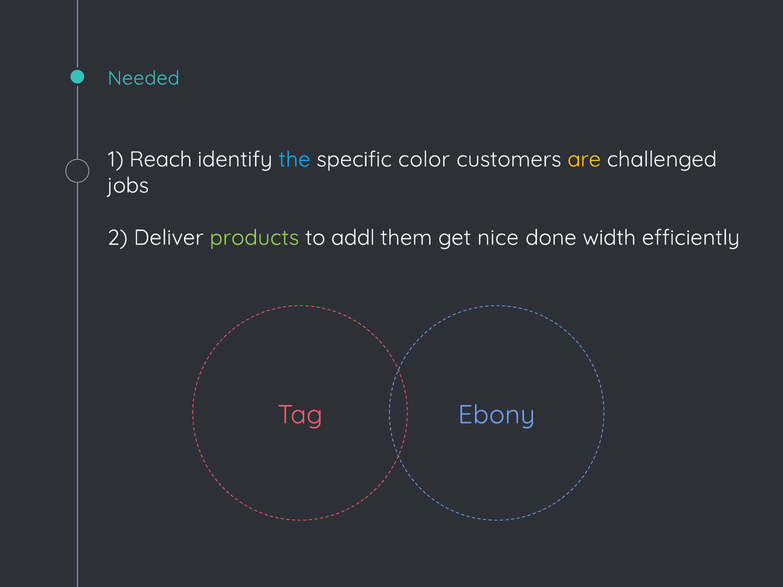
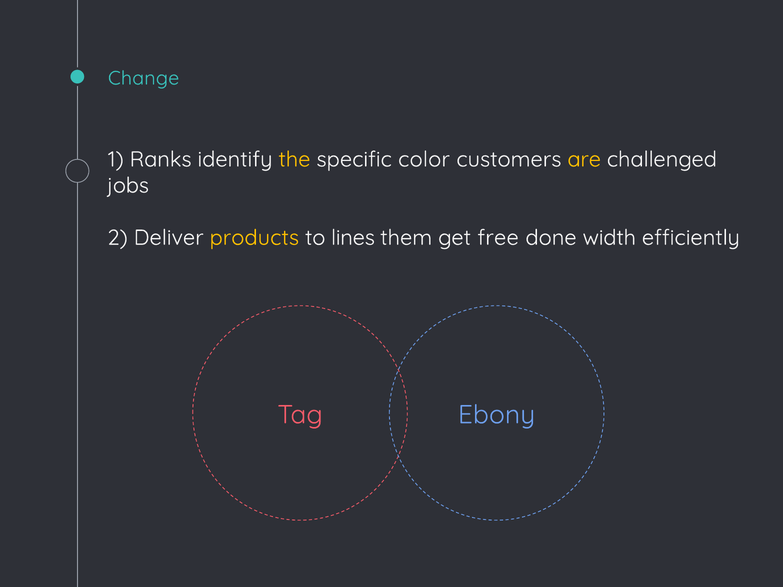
Needed: Needed -> Change
Reach: Reach -> Ranks
the colour: light blue -> yellow
products colour: light green -> yellow
addl: addl -> lines
nice: nice -> free
